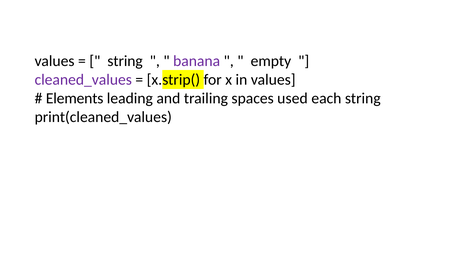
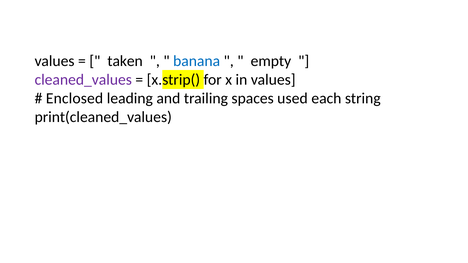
string at (125, 61): string -> taken
banana colour: purple -> blue
Elements: Elements -> Enclosed
